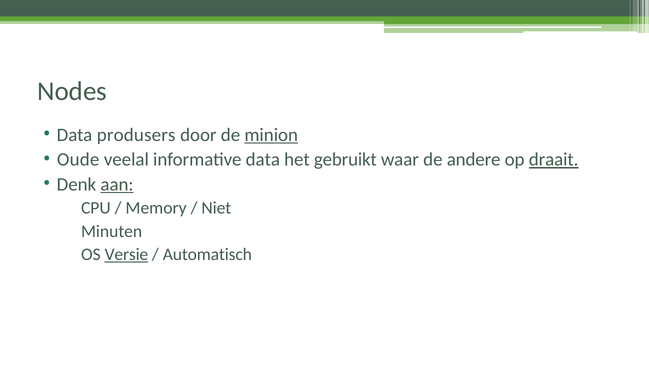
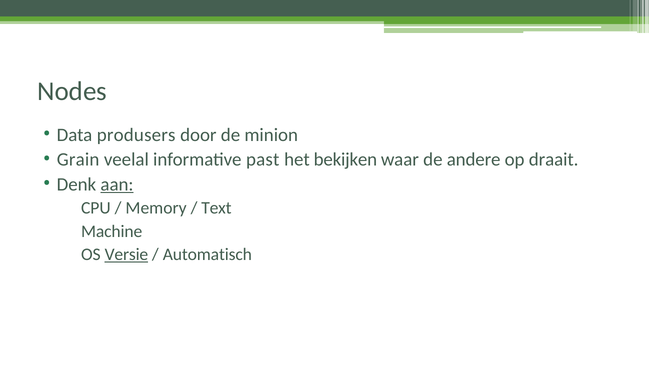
minion underline: present -> none
Oude: Oude -> Grain
informative data: data -> past
gebruikt: gebruikt -> bekijken
draait underline: present -> none
Niet: Niet -> Text
Minuten: Minuten -> Machine
